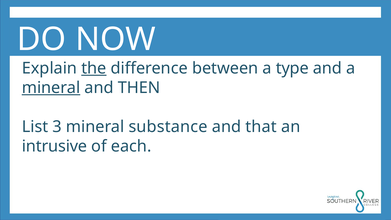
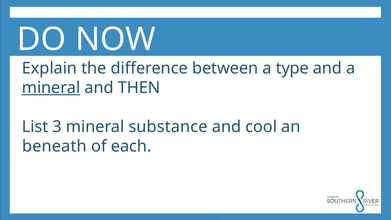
the underline: present -> none
that: that -> cool
intrusive: intrusive -> beneath
